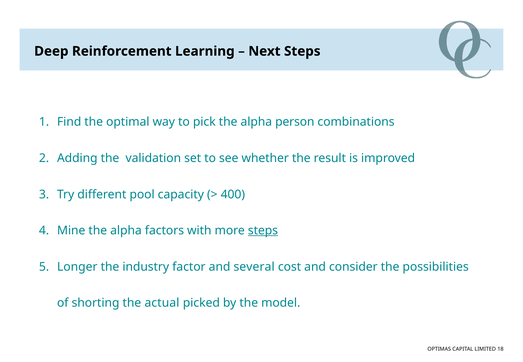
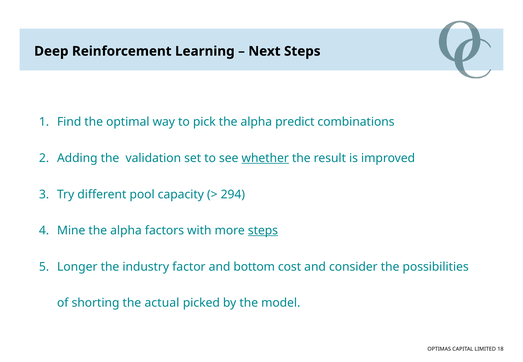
person: person -> predict
whether underline: none -> present
400: 400 -> 294
several: several -> bottom
